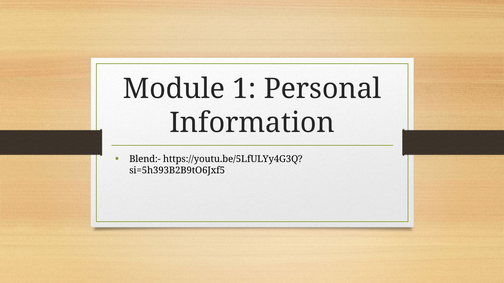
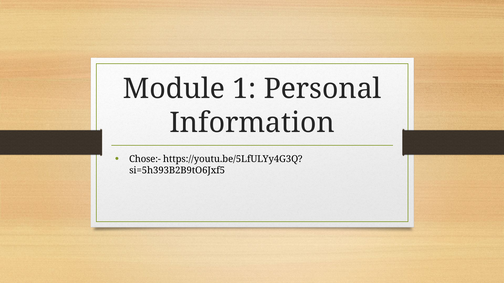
Blend:-: Blend:- -> Chose:-
